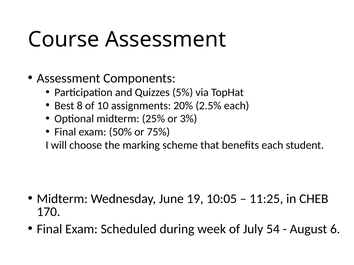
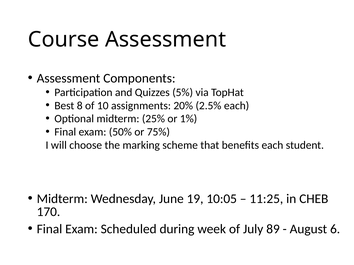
3%: 3% -> 1%
54: 54 -> 89
